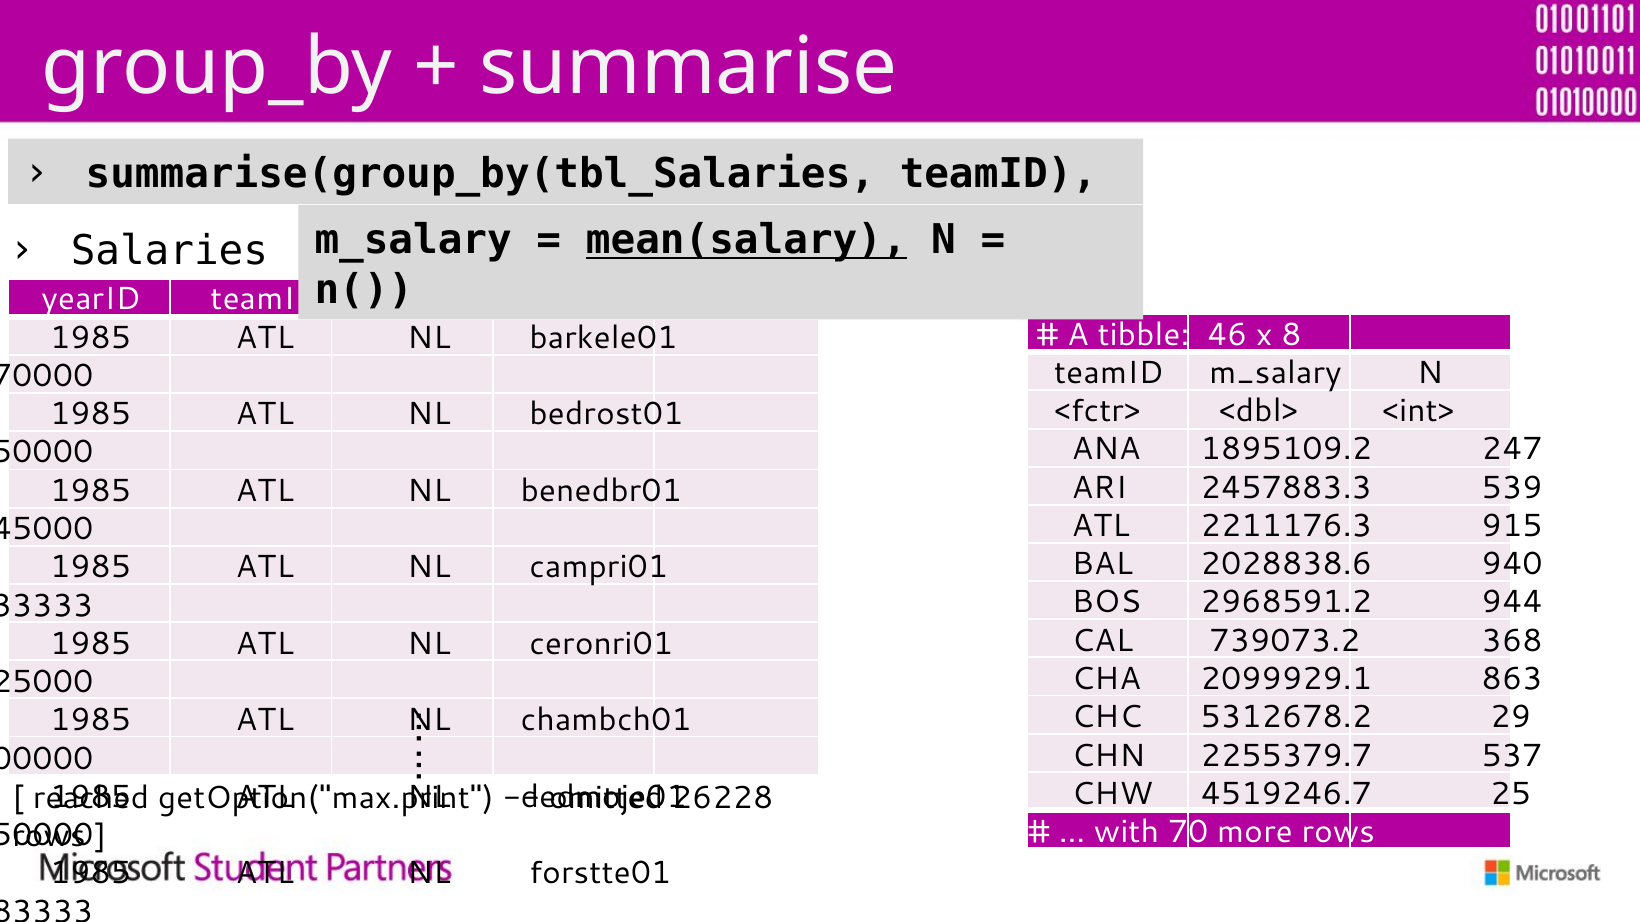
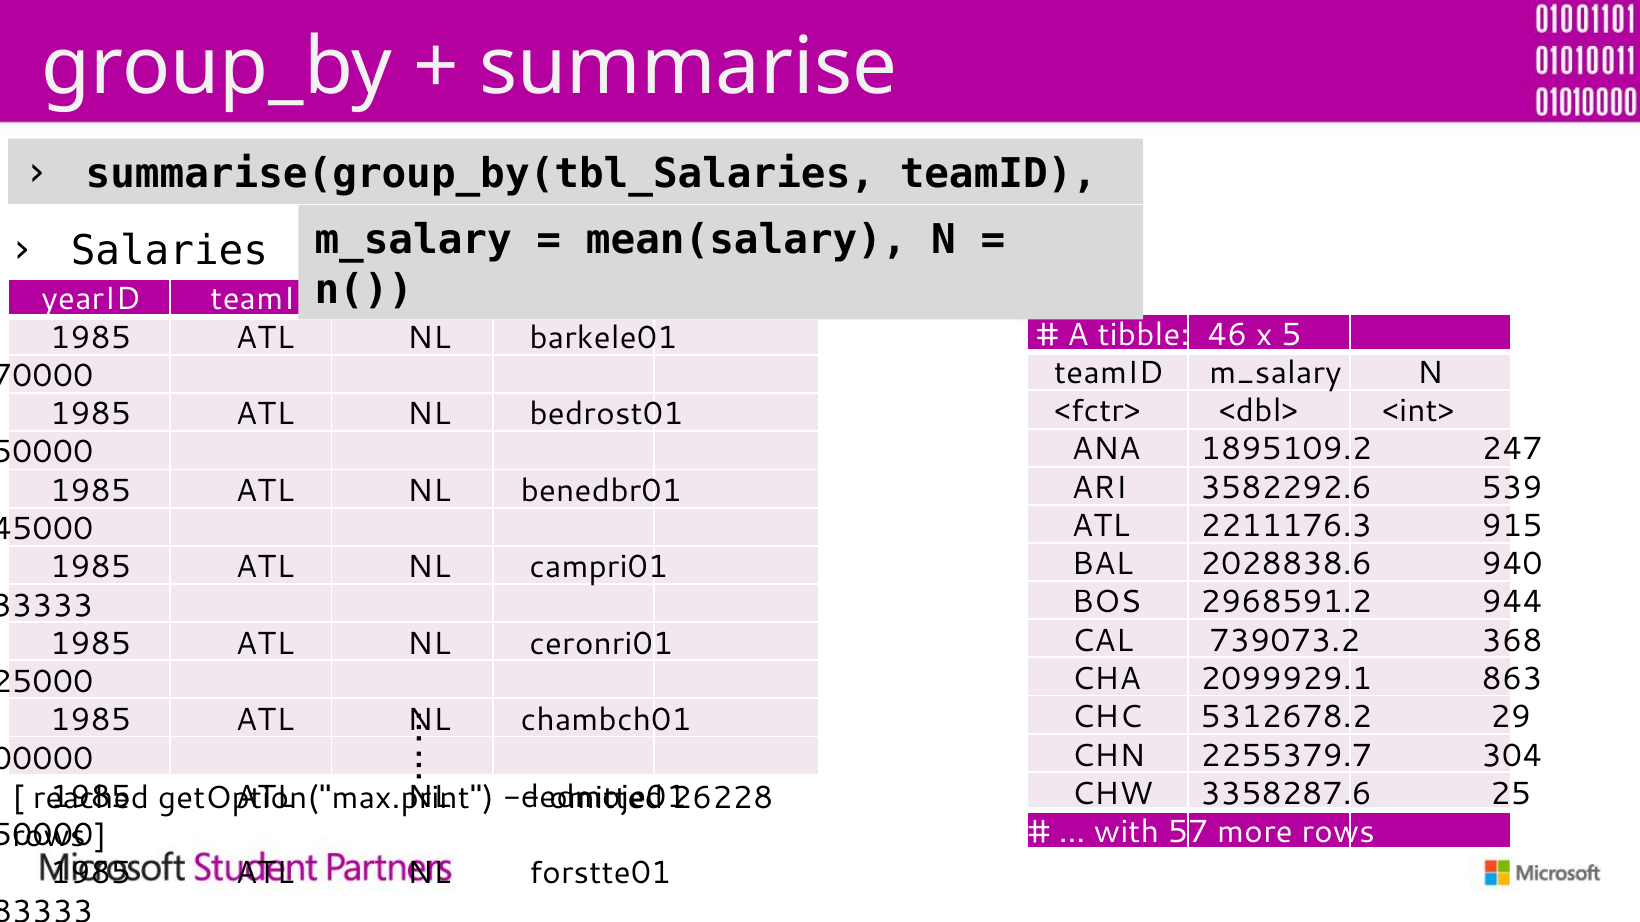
mean(salary underline: present -> none
8: 8 -> 5
2457883.3: 2457883.3 -> 3582292.6
537: 537 -> 304
4519246.7: 4519246.7 -> 3358287.6
70: 70 -> 57
